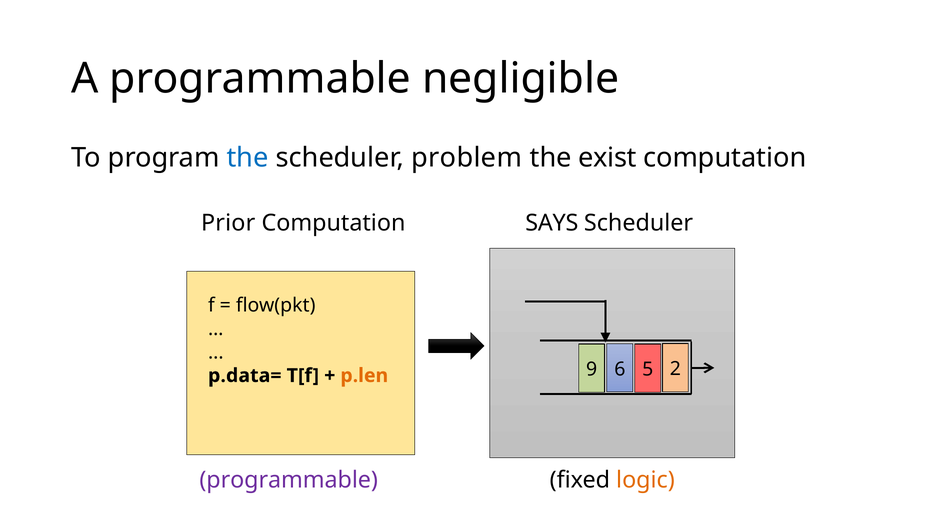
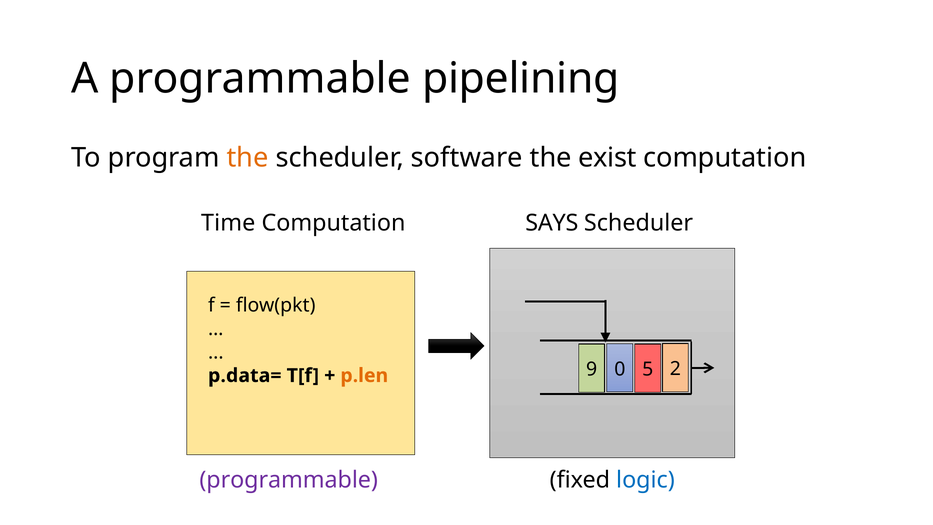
negligible: negligible -> pipelining
the at (248, 158) colour: blue -> orange
problem: problem -> software
Prior: Prior -> Time
6: 6 -> 0
logic colour: orange -> blue
